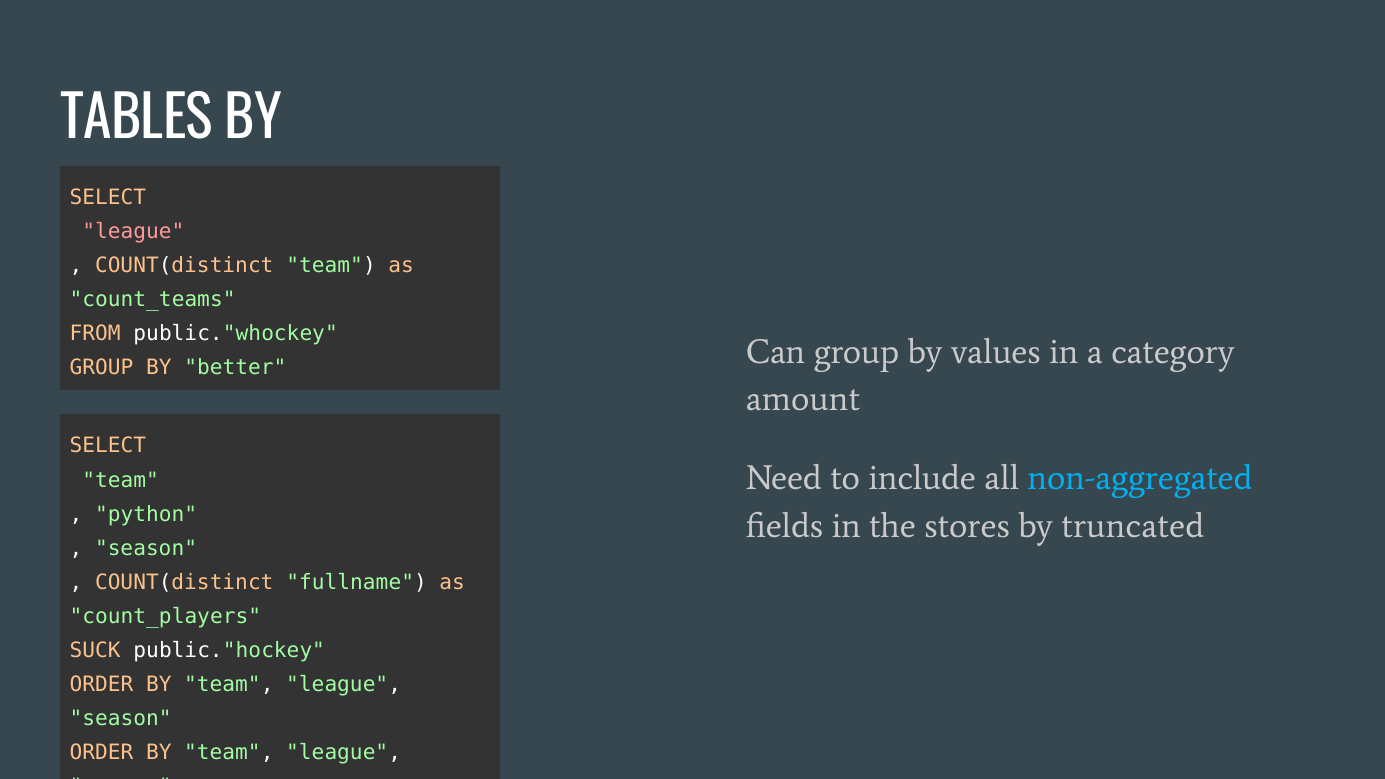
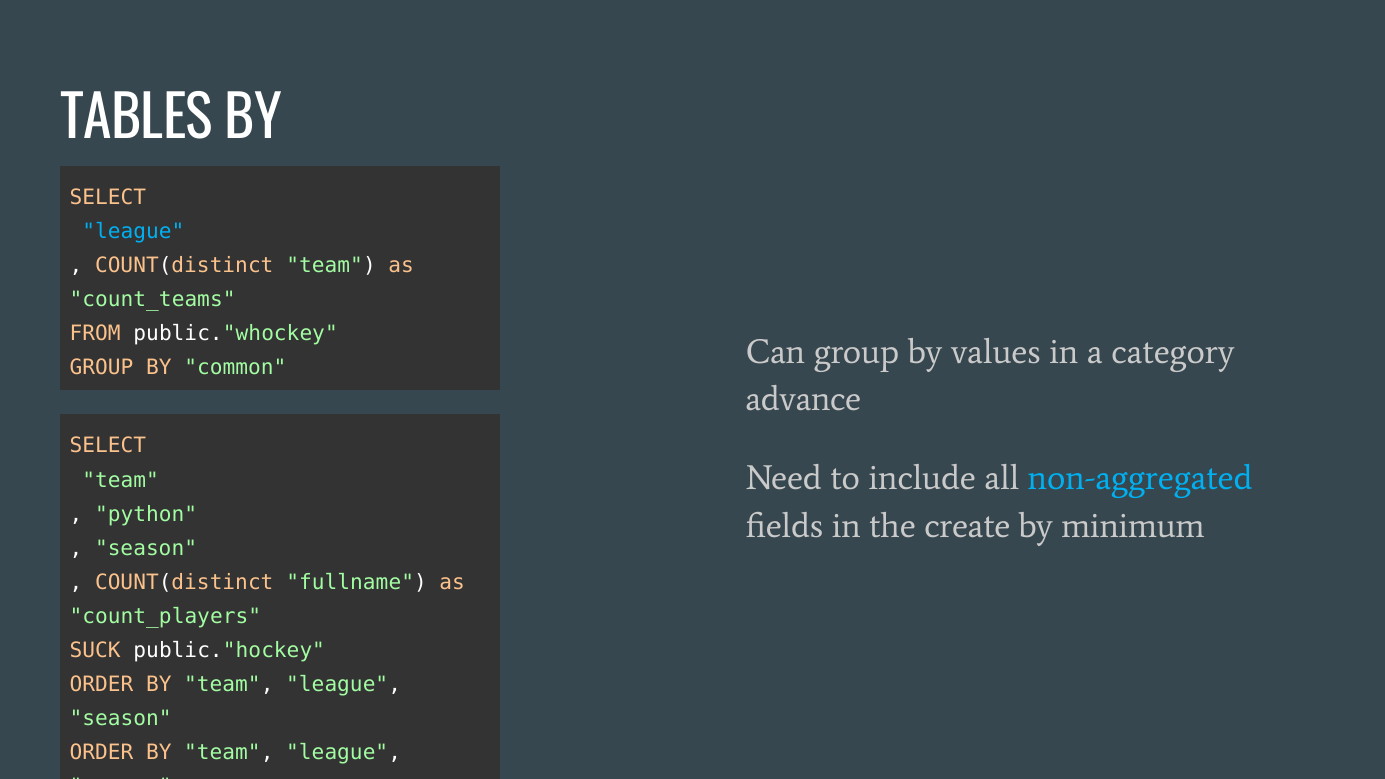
league at (133, 232) colour: pink -> light blue
better: better -> common
amount: amount -> advance
stores: stores -> create
truncated: truncated -> minimum
